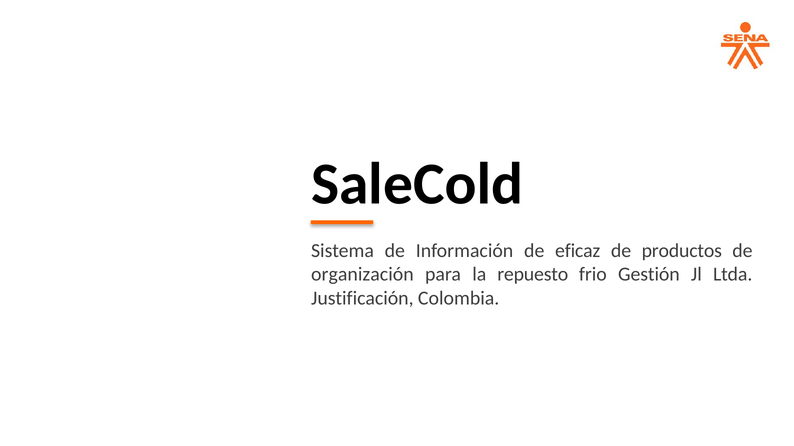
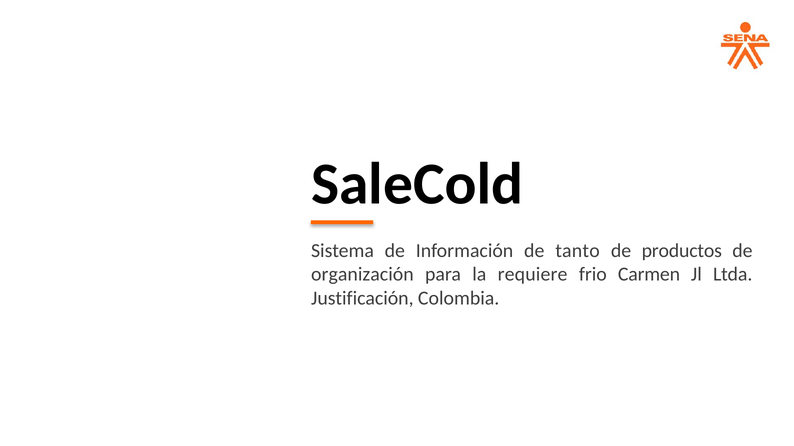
eficaz: eficaz -> tanto
repuesto: repuesto -> requiere
Gestión: Gestión -> Carmen
